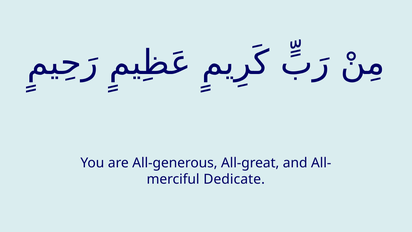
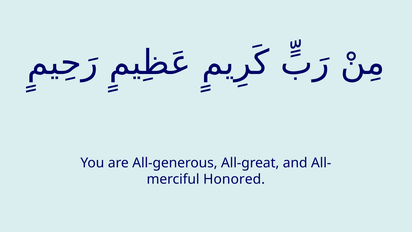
Dedicate: Dedicate -> Honored
